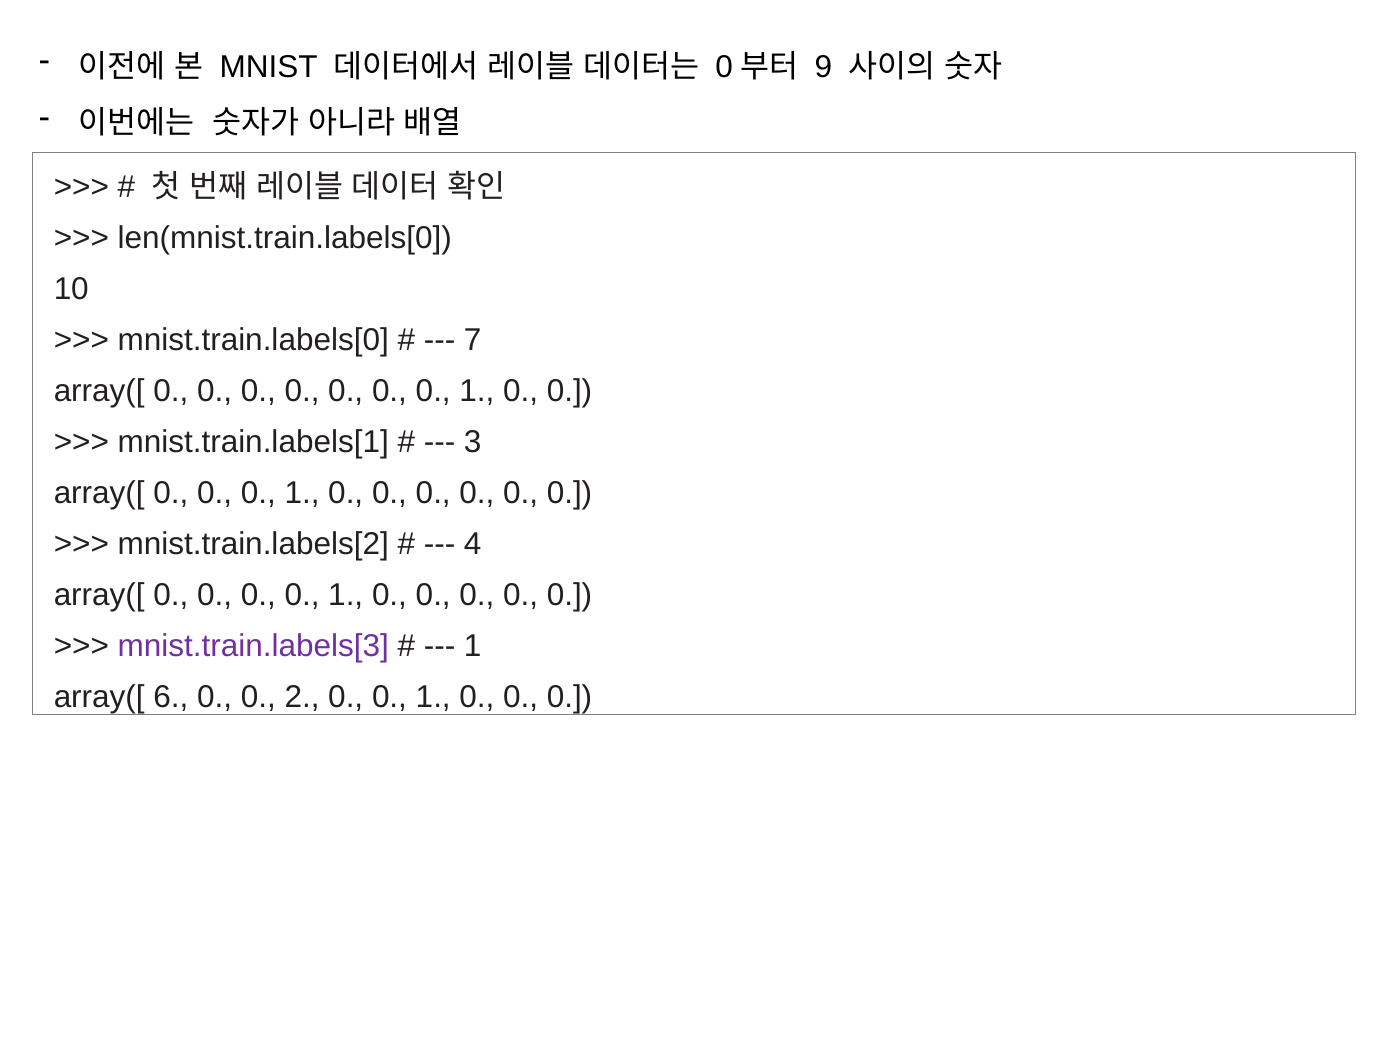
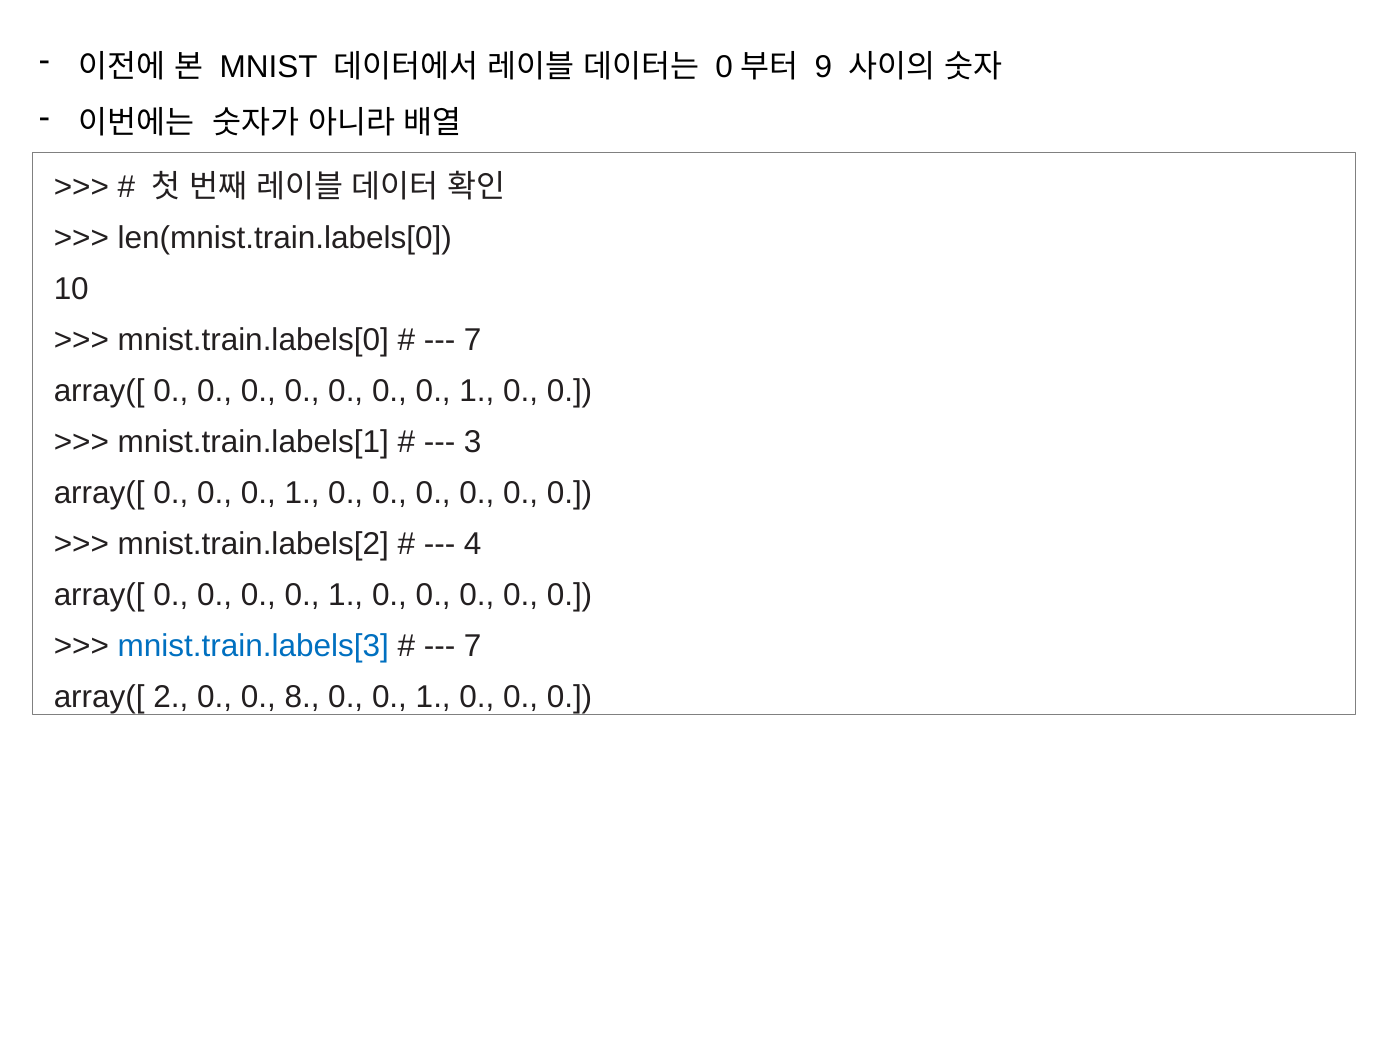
mnist.train.labels[3 colour: purple -> blue
1 at (473, 646): 1 -> 7
6: 6 -> 2
2: 2 -> 8
